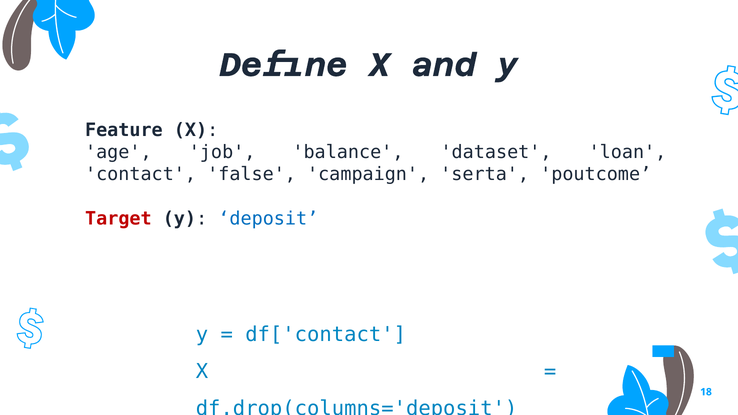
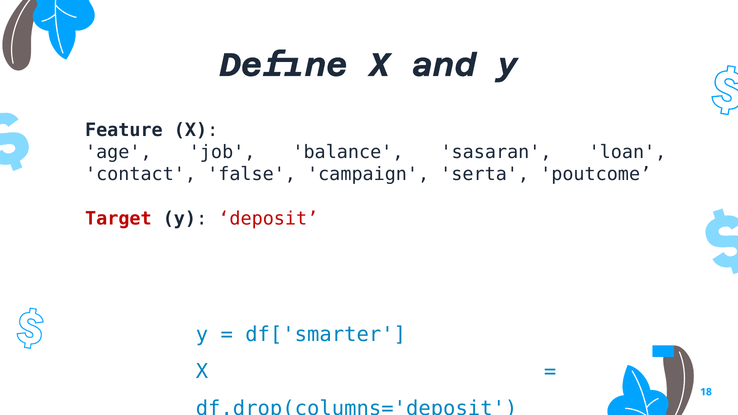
dataset: dataset -> sasaran
deposit colour: blue -> red
df['contact: df['contact -> df['smarter
